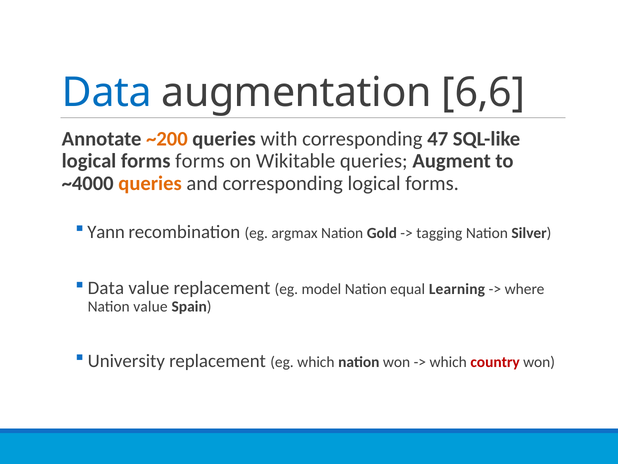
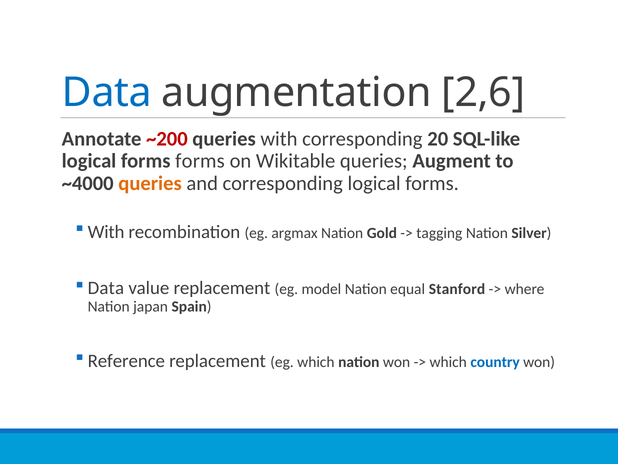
6,6: 6,6 -> 2,6
~200 colour: orange -> red
47: 47 -> 20
Yann at (106, 232): Yann -> With
Learning: Learning -> Stanford
Nation value: value -> japan
University: University -> Reference
country colour: red -> blue
